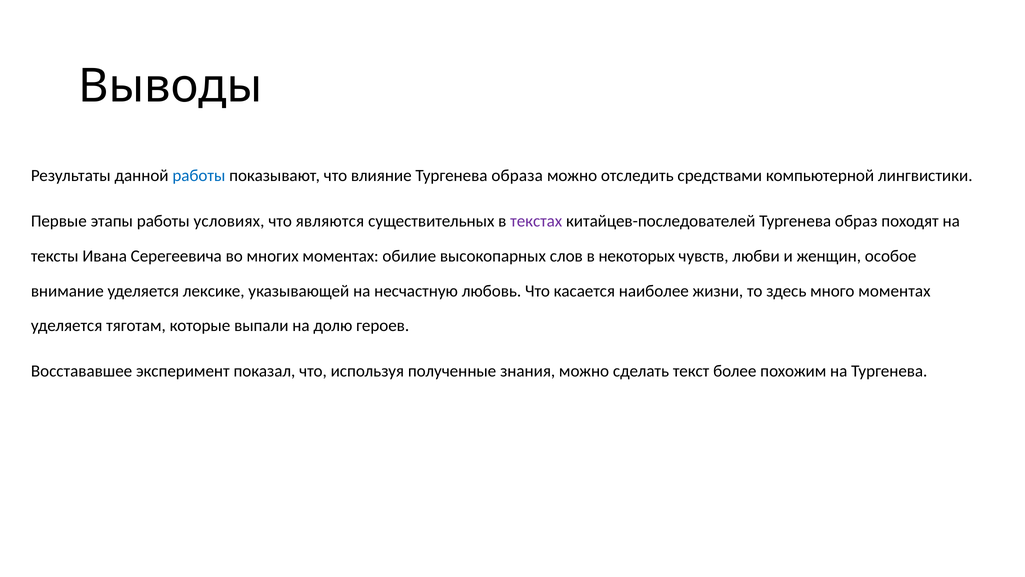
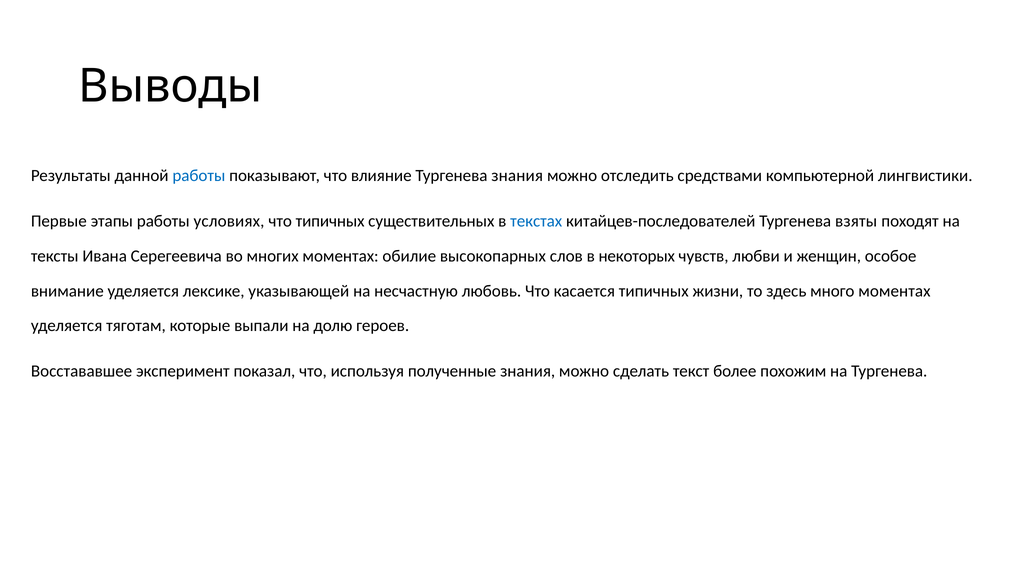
Тургенева образа: образа -> знания
что являются: являются -> типичных
текстах colour: purple -> blue
образ: образ -> взяты
касается наиболее: наиболее -> типичных
